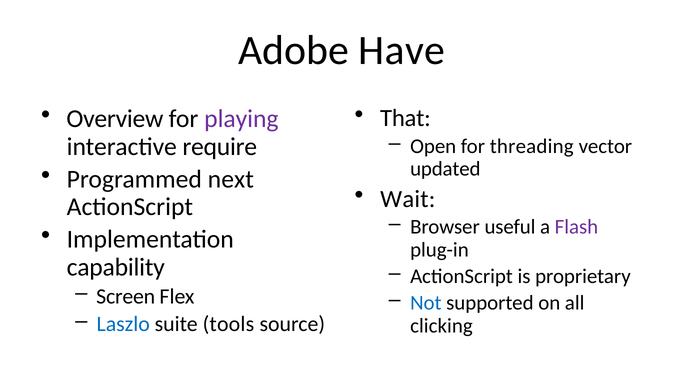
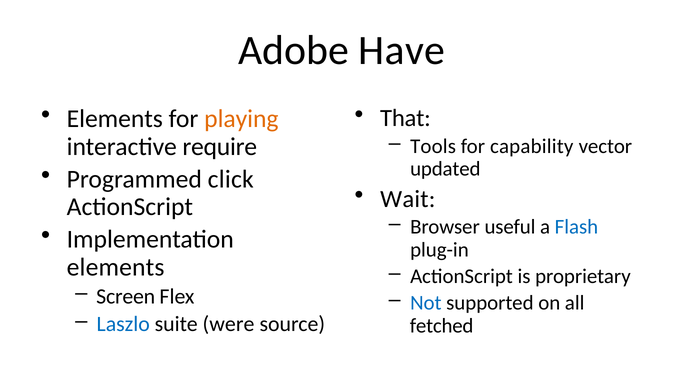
Overview at (115, 119): Overview -> Elements
playing colour: purple -> orange
Open: Open -> Tools
threading: threading -> capability
next: next -> click
Flash colour: purple -> blue
capability at (116, 267): capability -> elements
tools: tools -> were
clicking: clicking -> fetched
